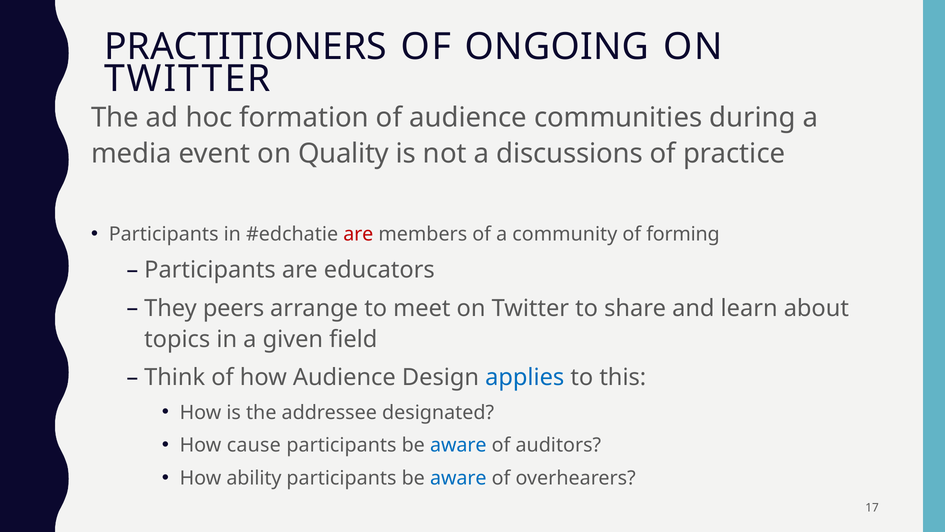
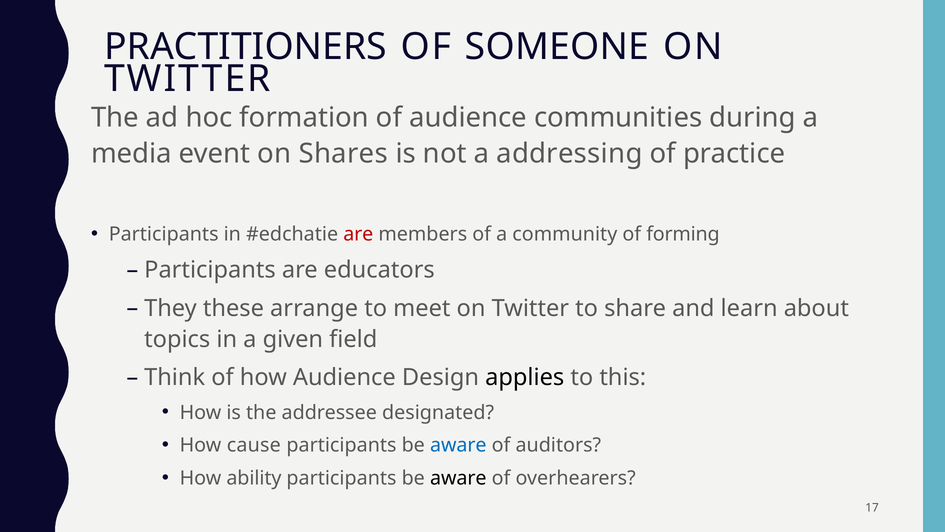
ONGOING: ONGOING -> SOMEONE
Quality: Quality -> Shares
discussions: discussions -> addressing
peers: peers -> these
applies colour: blue -> black
aware at (458, 478) colour: blue -> black
